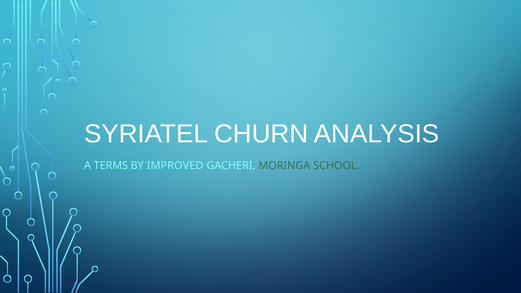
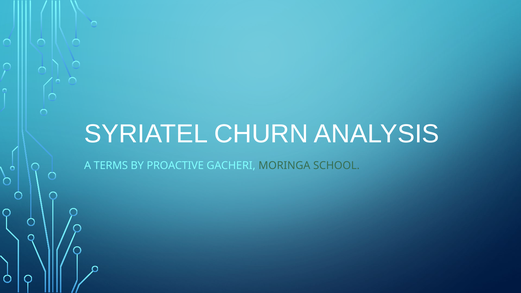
IMPROVED: IMPROVED -> PROACTIVE
